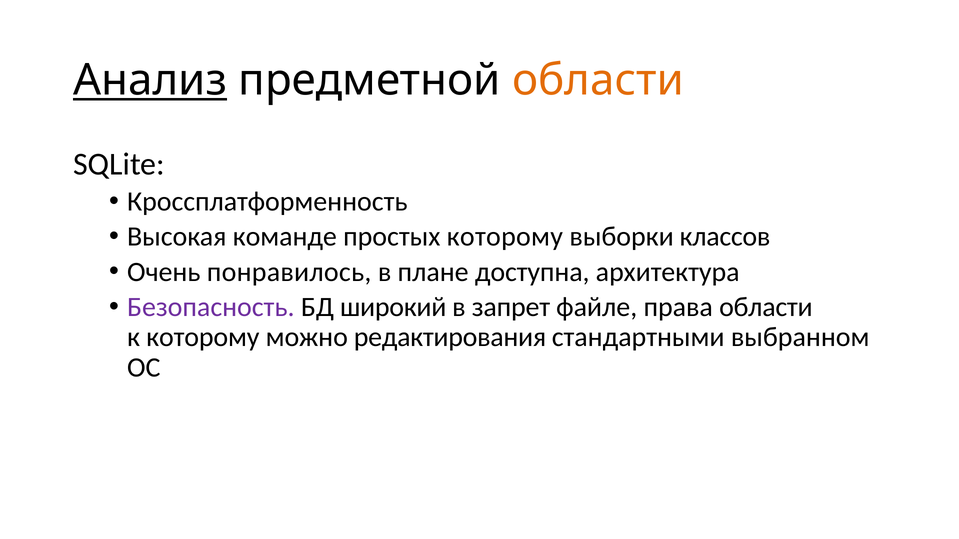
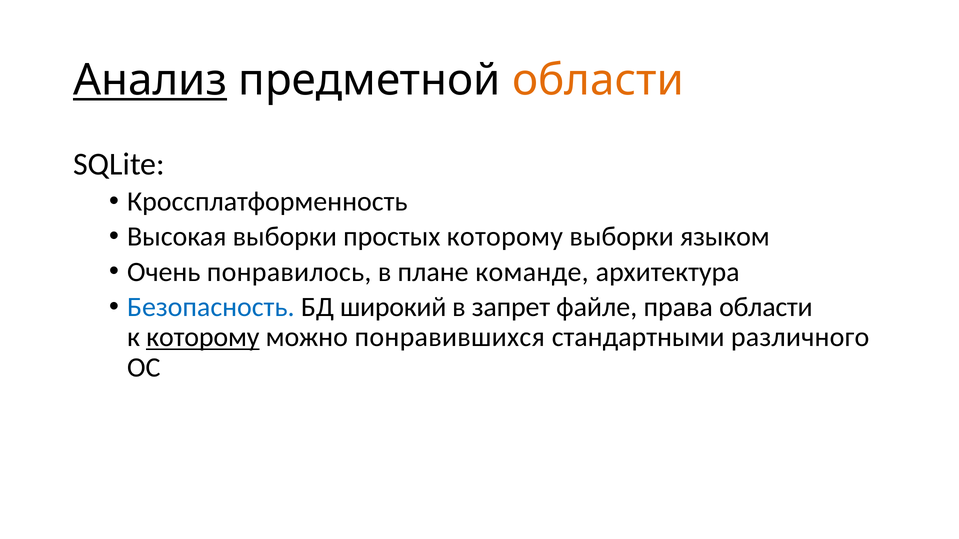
Высокая команде: команде -> выборки
классов: классов -> языком
доступна: доступна -> команде
Безопасность colour: purple -> blue
которому at (203, 337) underline: none -> present
редактирования: редактирования -> понравившихся
выбранном: выбранном -> различного
